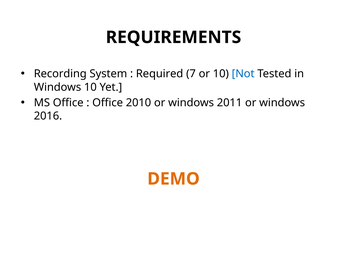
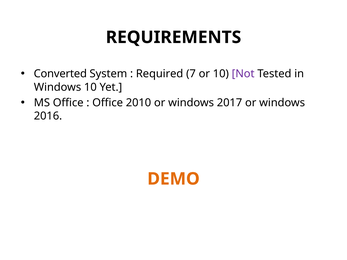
Recording: Recording -> Converted
Not colour: blue -> purple
2011: 2011 -> 2017
